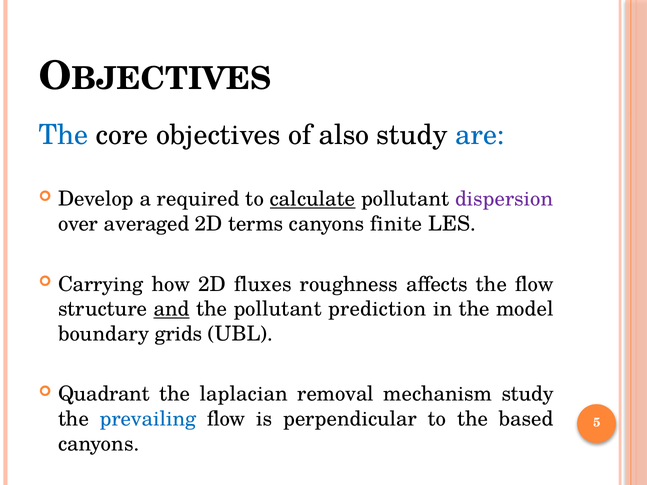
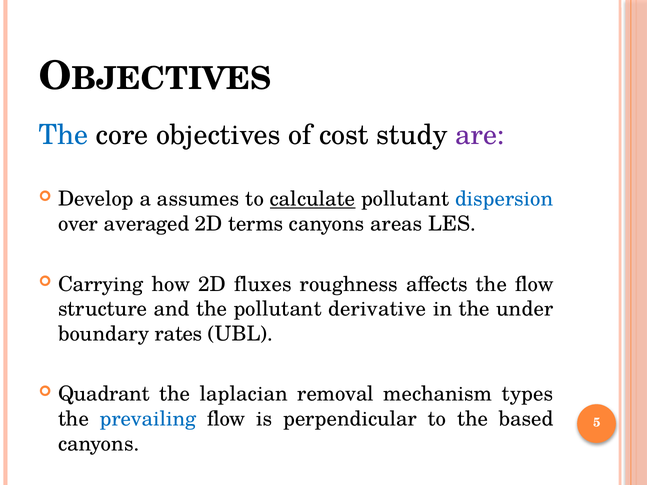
also: also -> cost
are colour: blue -> purple
required: required -> assumes
dispersion colour: purple -> blue
finite: finite -> areas
and underline: present -> none
prediction: prediction -> derivative
model: model -> under
grids: grids -> rates
mechanism study: study -> types
